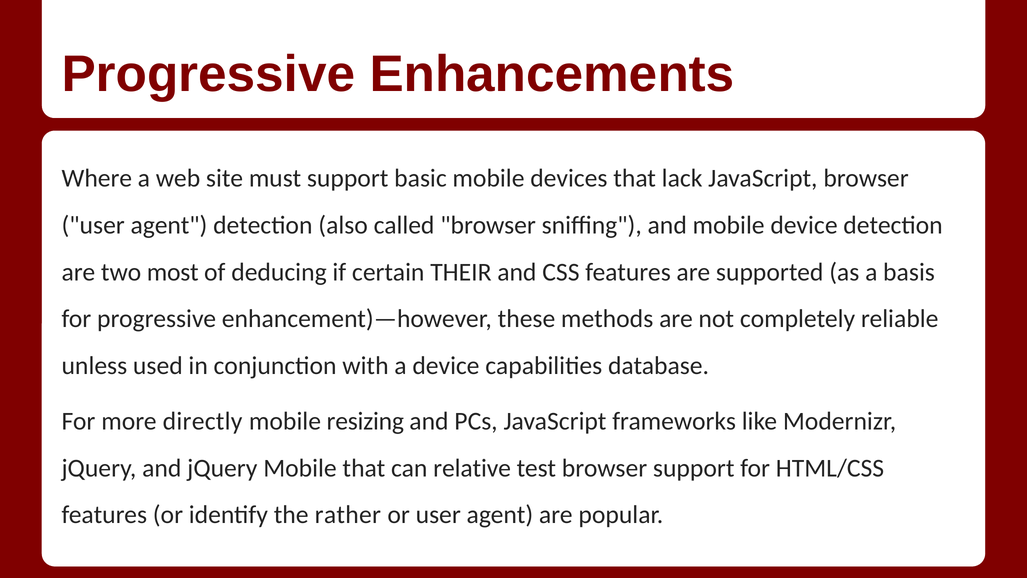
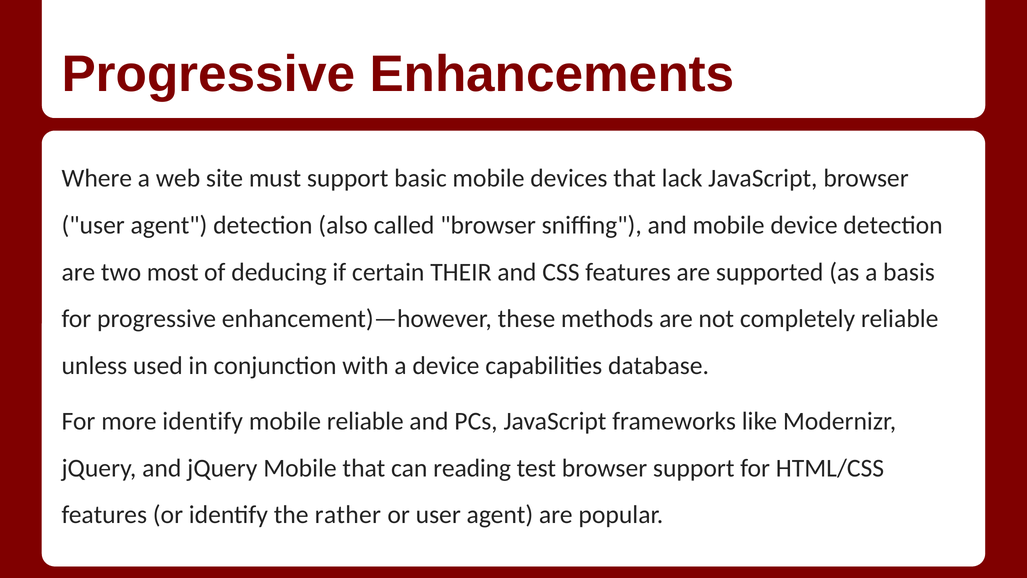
more directly: directly -> identify
mobile resizing: resizing -> reliable
relative: relative -> reading
